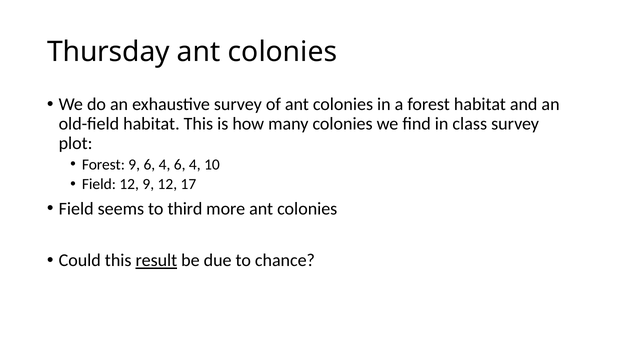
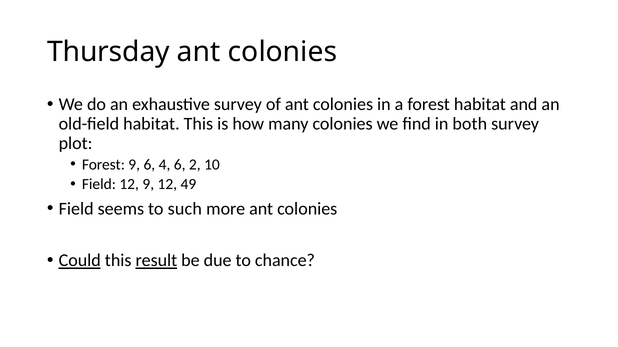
class: class -> both
4 6 4: 4 -> 2
17: 17 -> 49
third: third -> such
Could underline: none -> present
